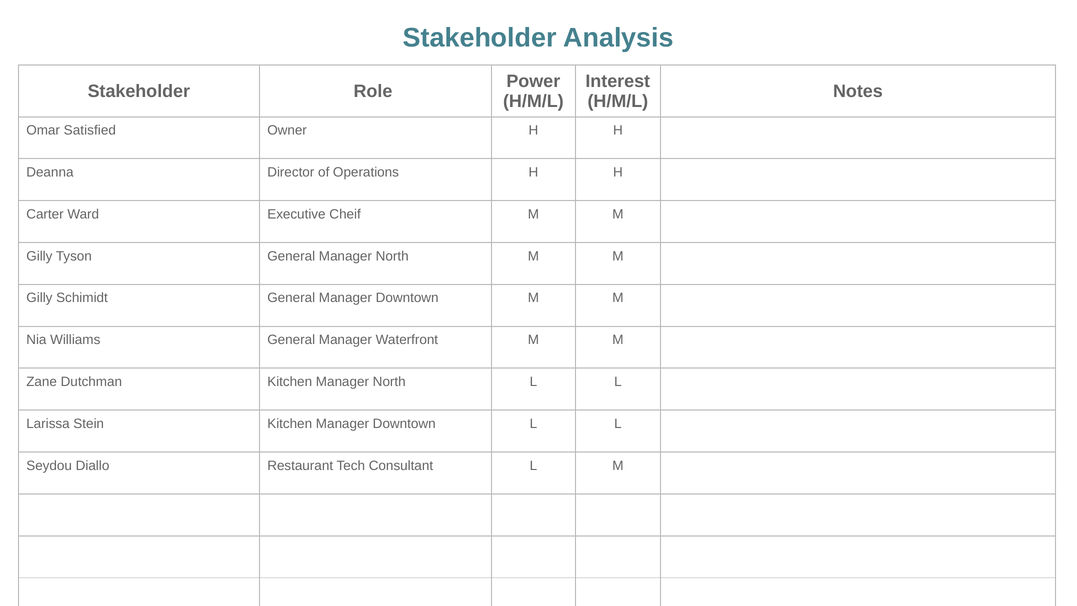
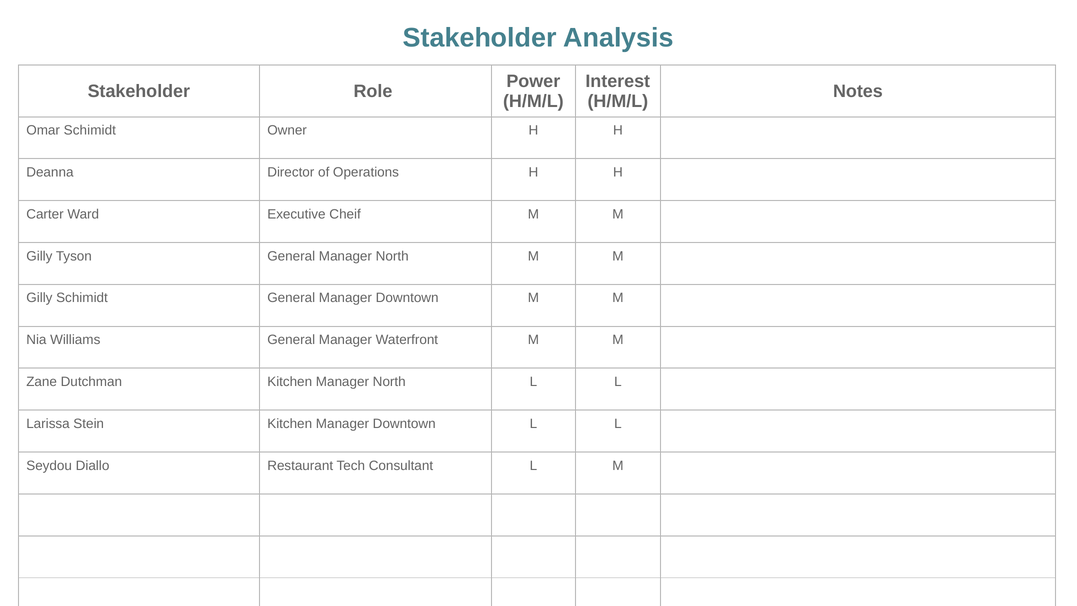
Omar Satisfied: Satisfied -> Schimidt
